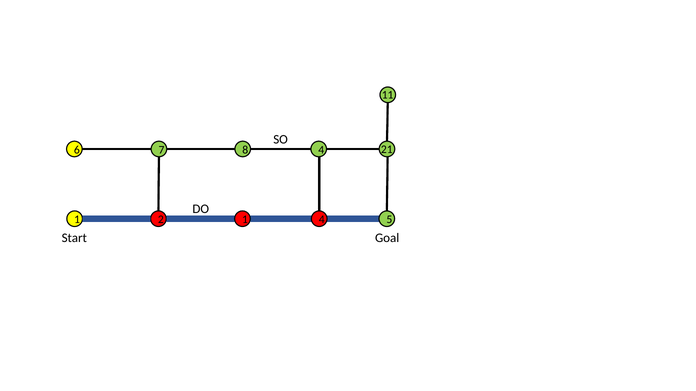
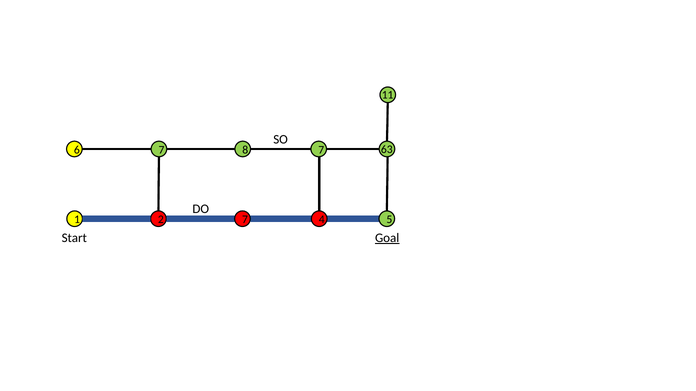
8 4: 4 -> 7
21: 21 -> 63
1 at (245, 220): 1 -> 7
Goal underline: none -> present
